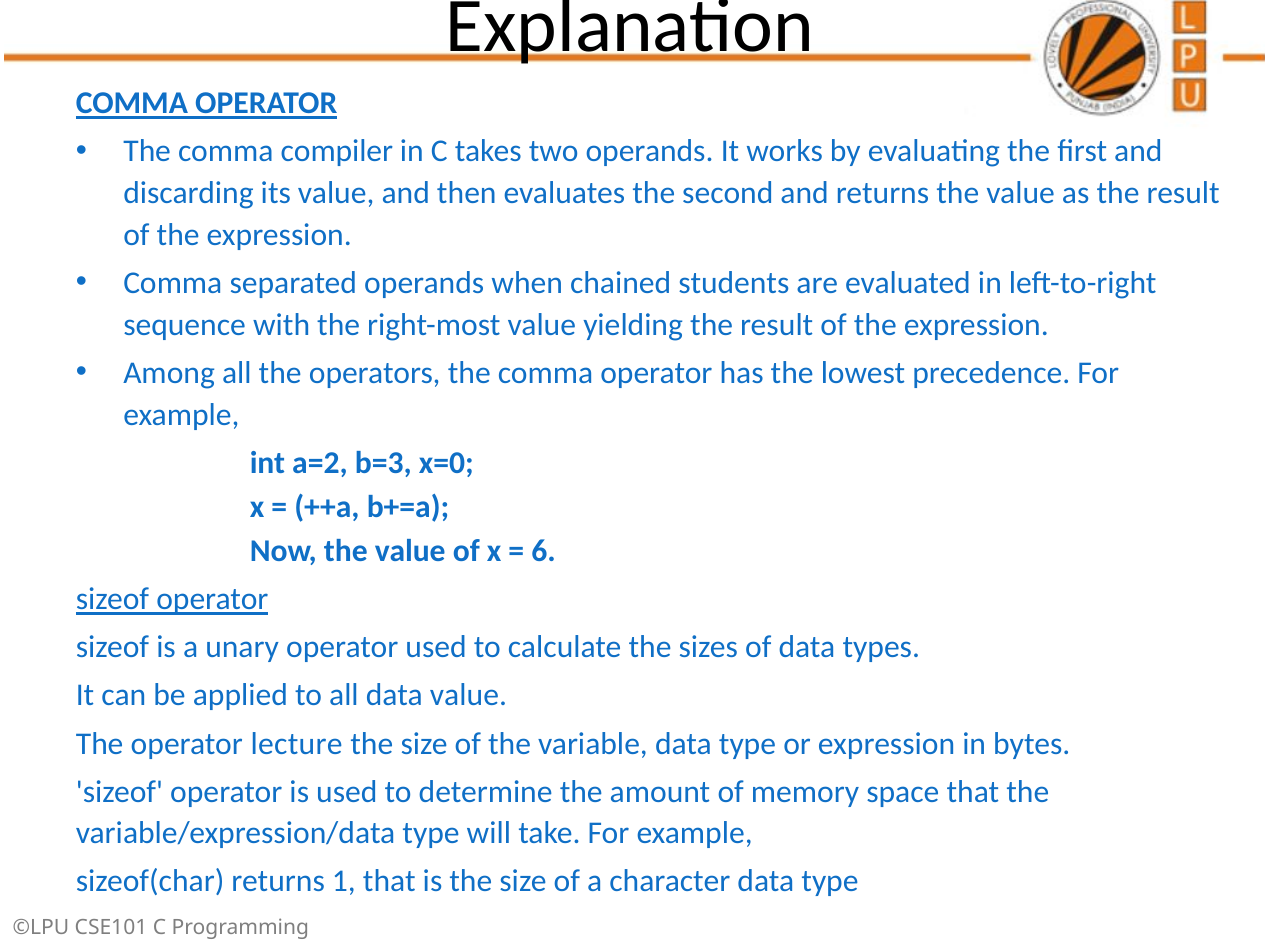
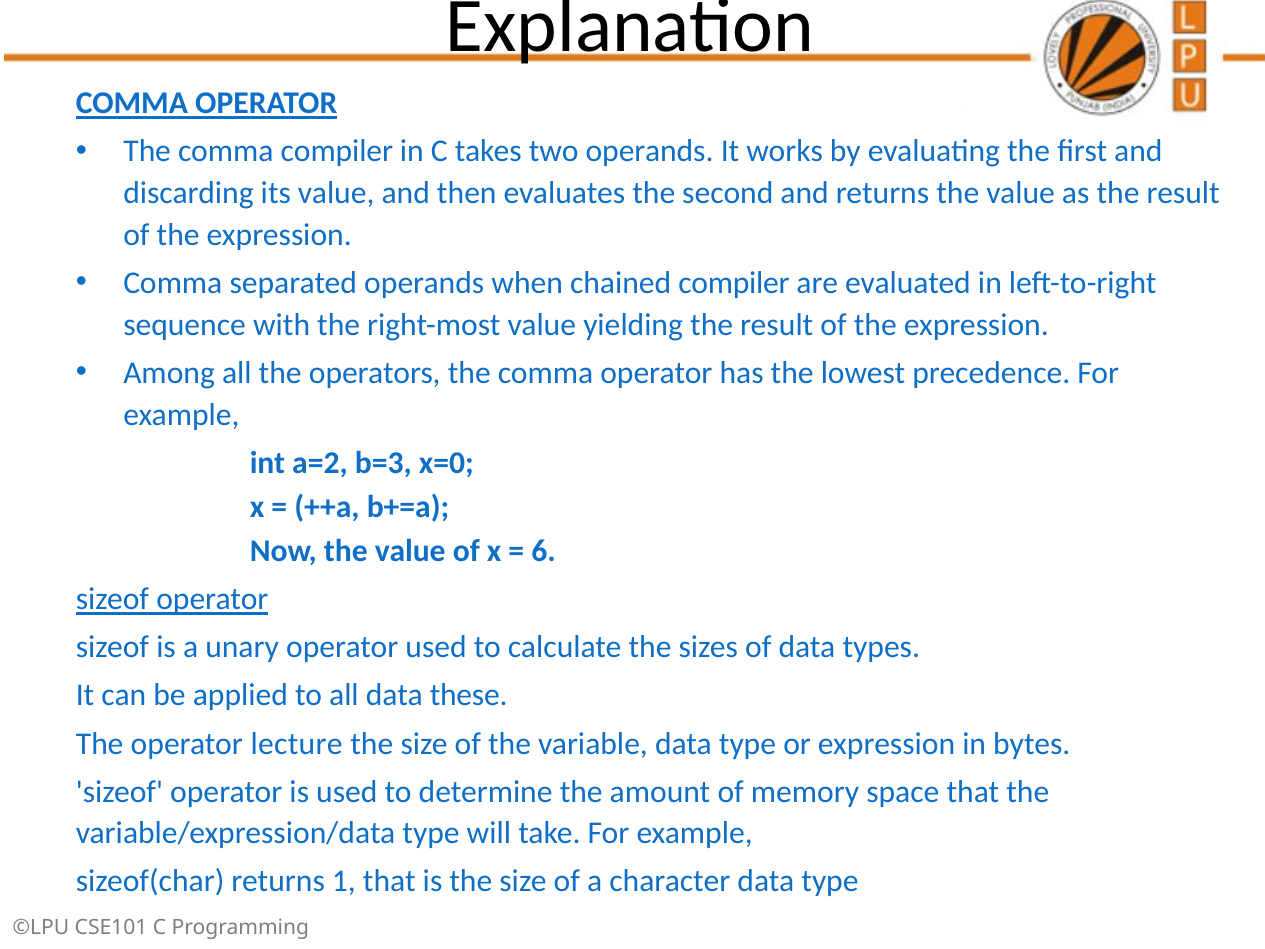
chained students: students -> compiler
data value: value -> these
